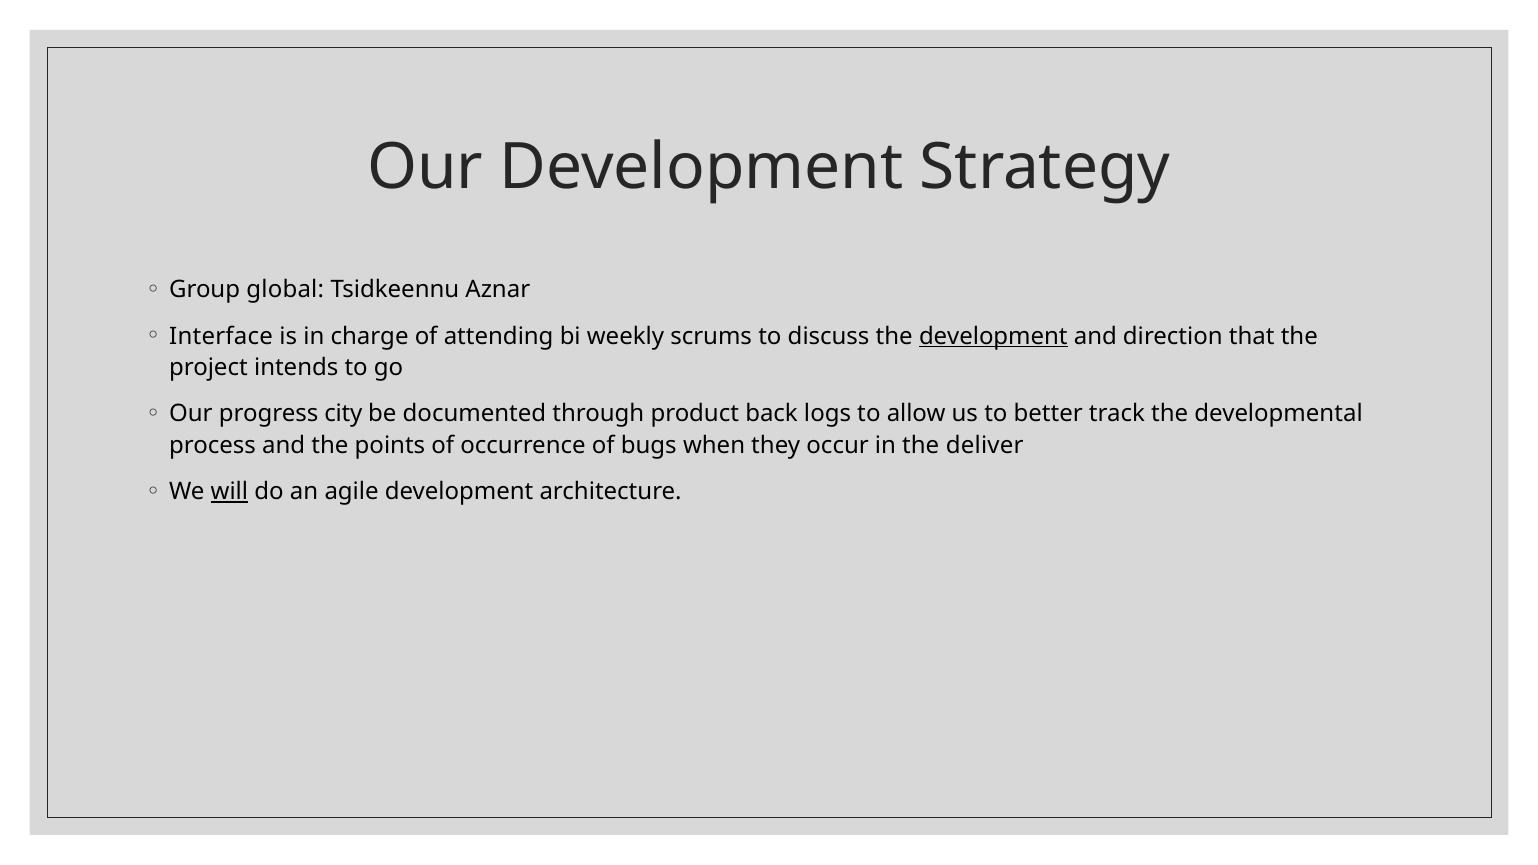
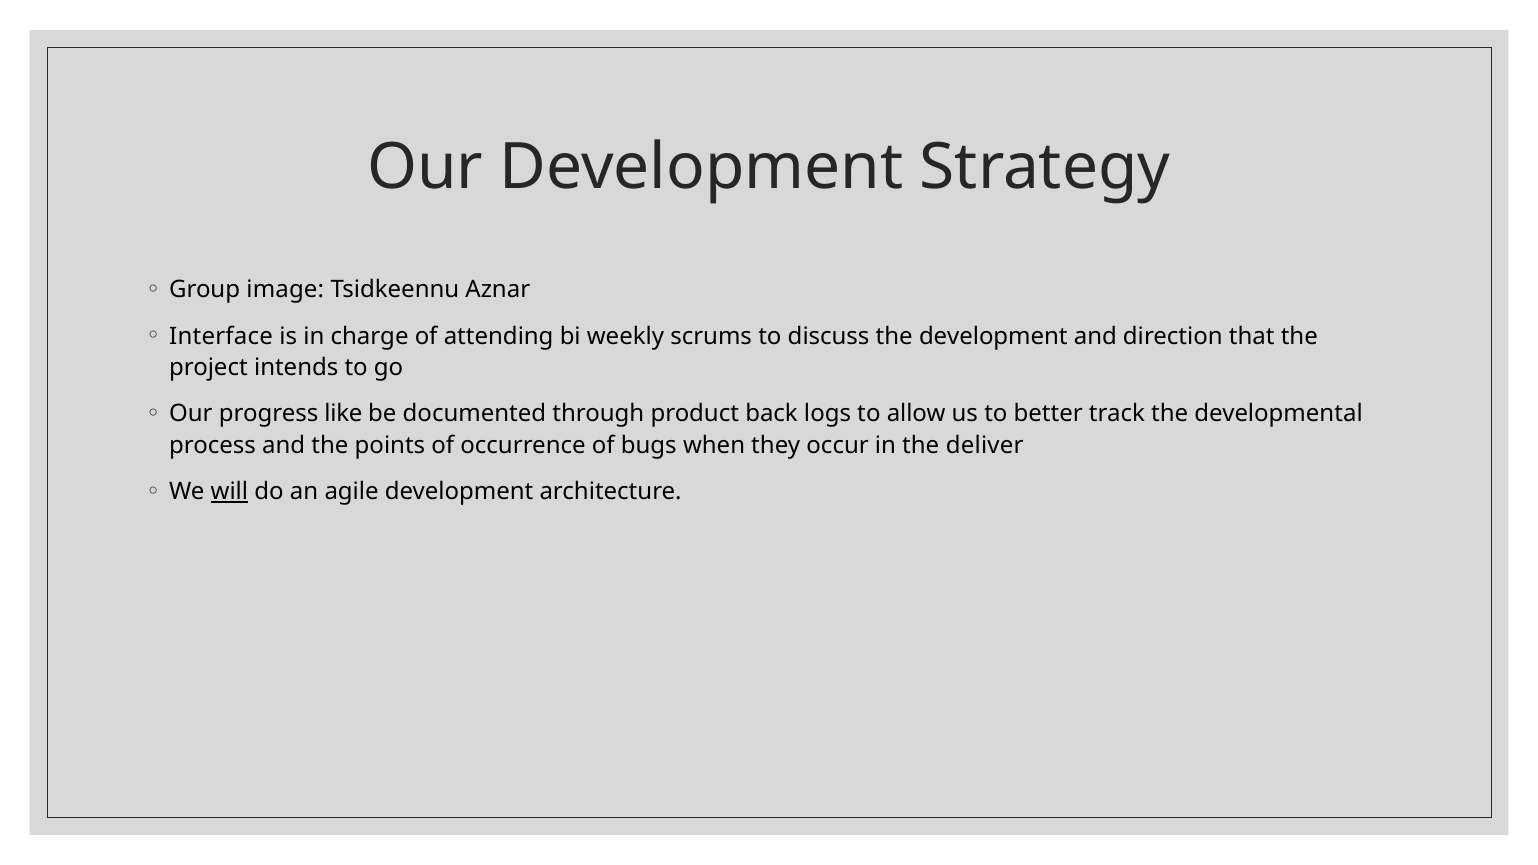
global: global -> image
development at (993, 336) underline: present -> none
city: city -> like
